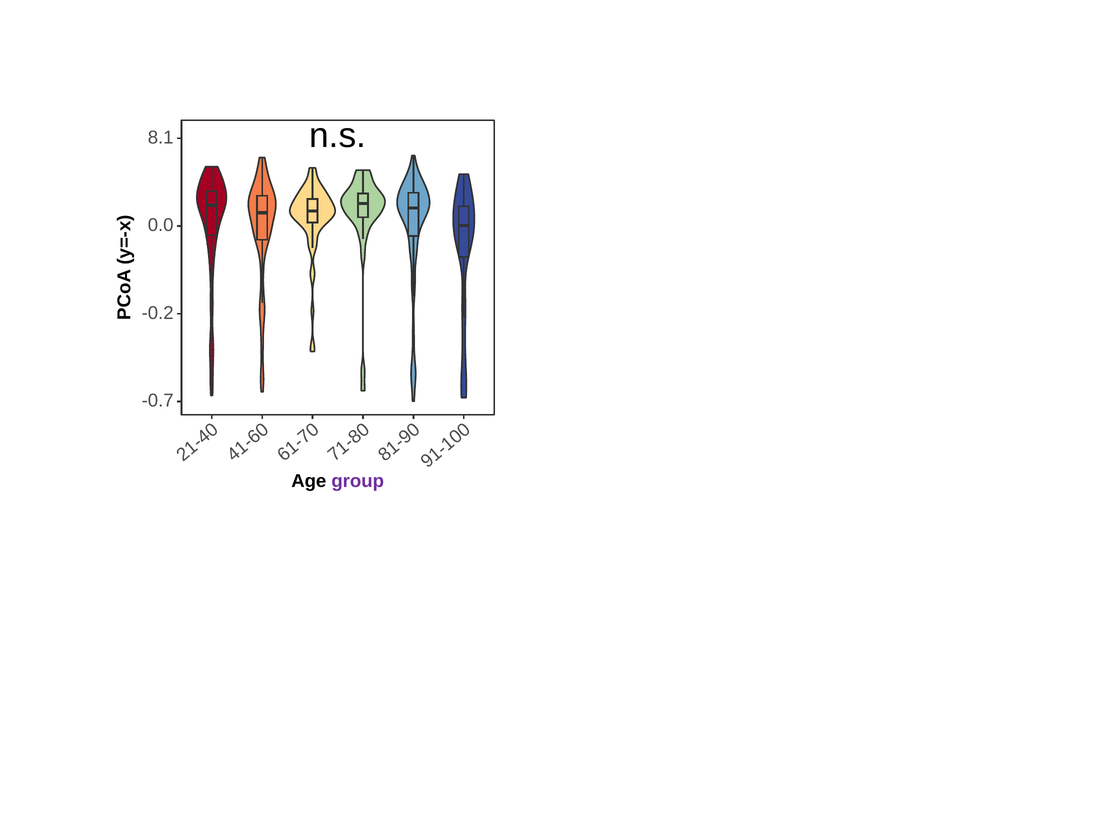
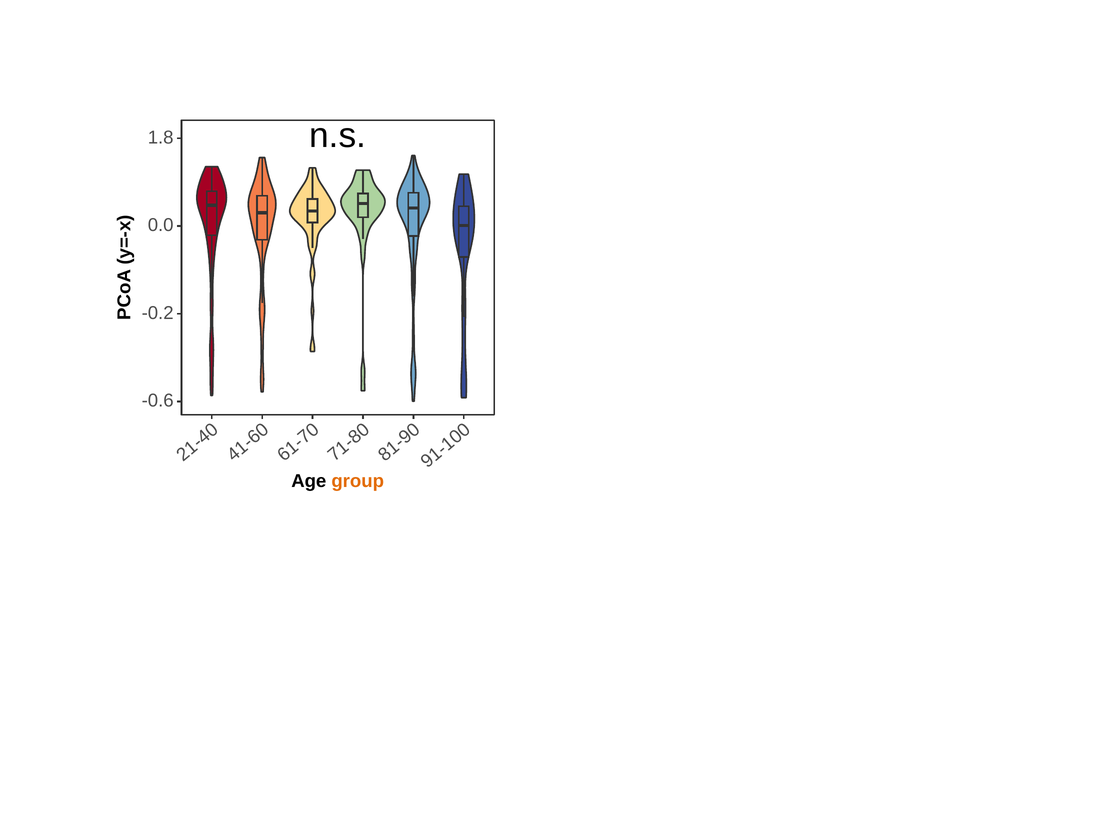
8.1: 8.1 -> 1.8
-0.7: -0.7 -> -0.6
group colour: purple -> orange
